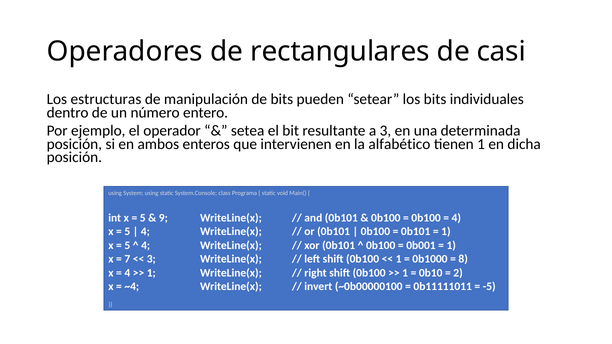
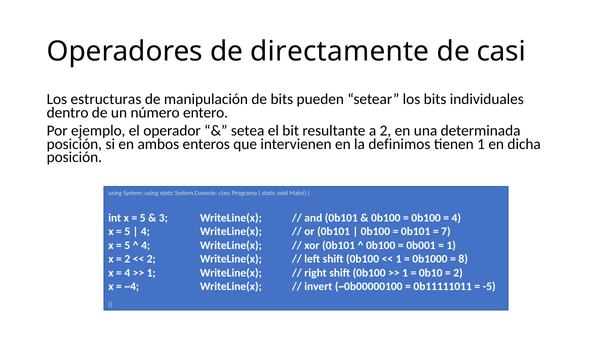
rectangulares: rectangulares -> directamente
a 3: 3 -> 2
alfabético: alfabético -> definimos
9: 9 -> 3
1 at (446, 232): 1 -> 7
7 at (127, 259): 7 -> 2
3 at (151, 259): 3 -> 2
